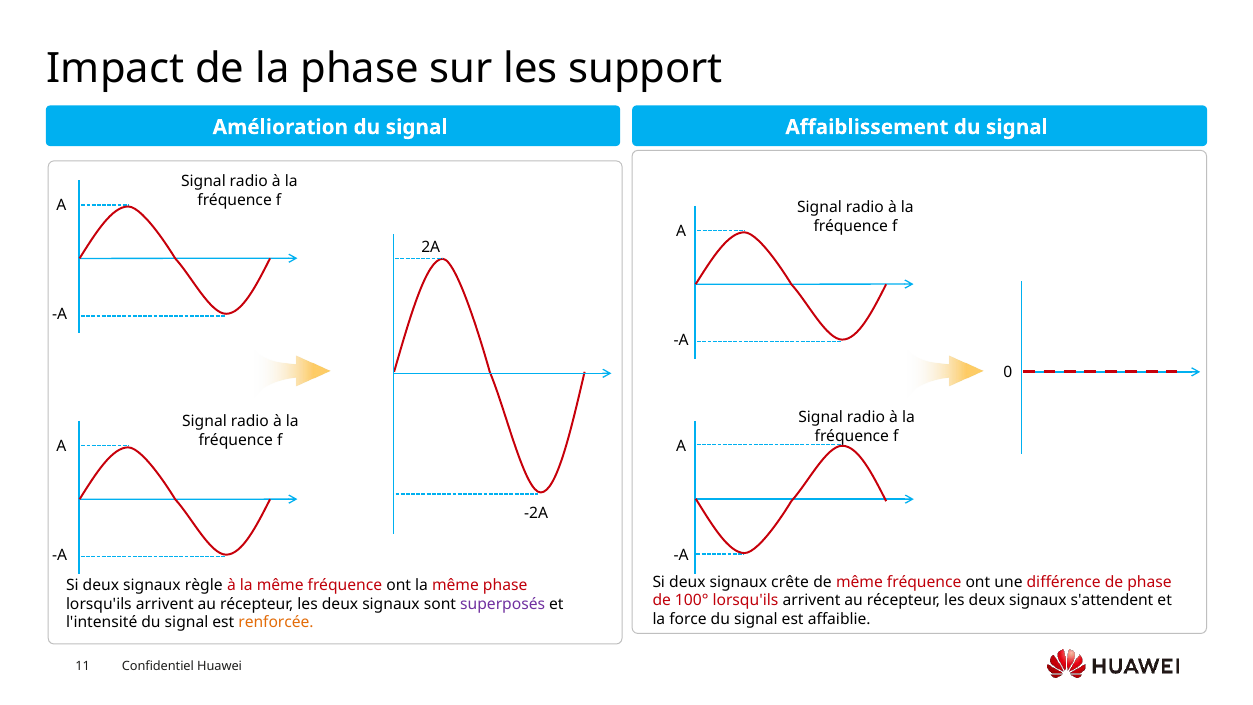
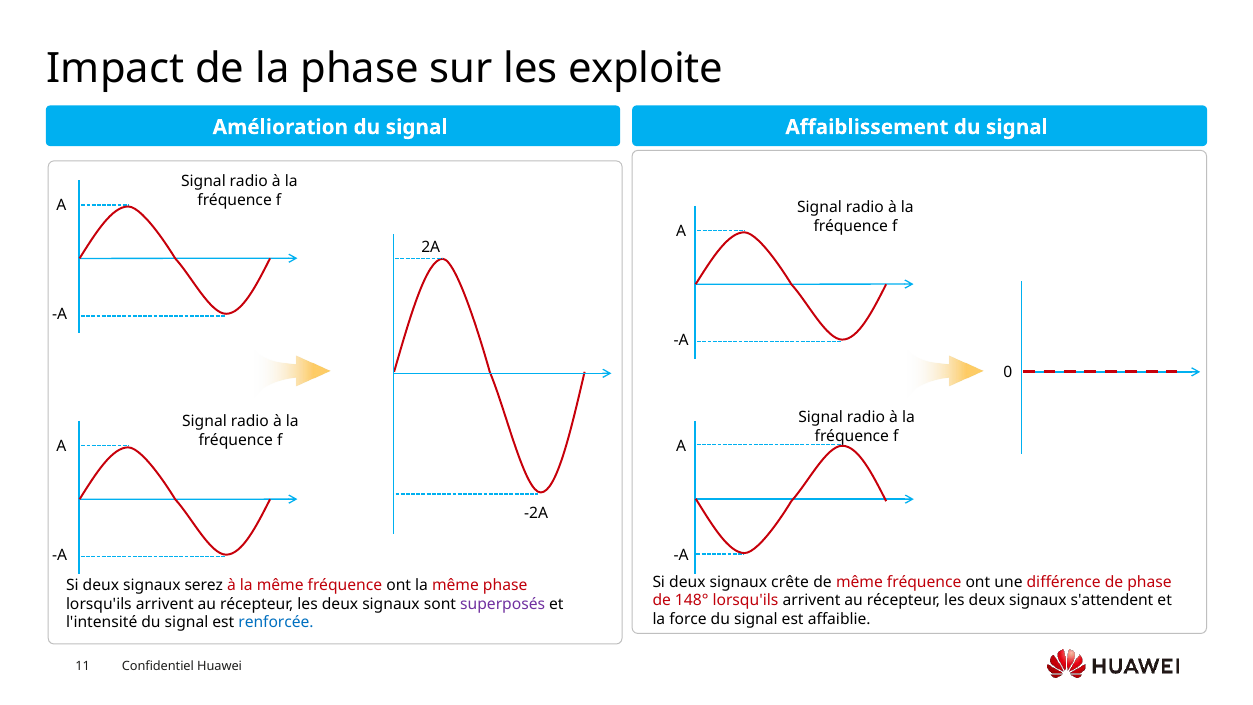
support: support -> exploite
règle: règle -> serez
100°: 100° -> 148°
renforcée colour: orange -> blue
